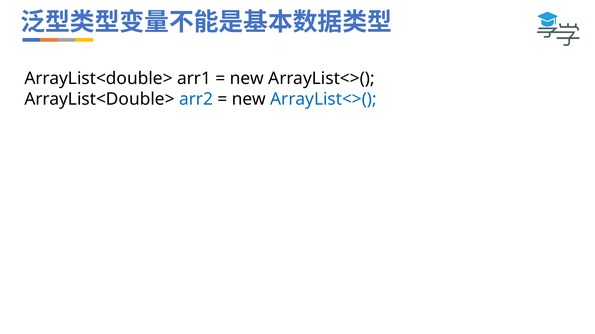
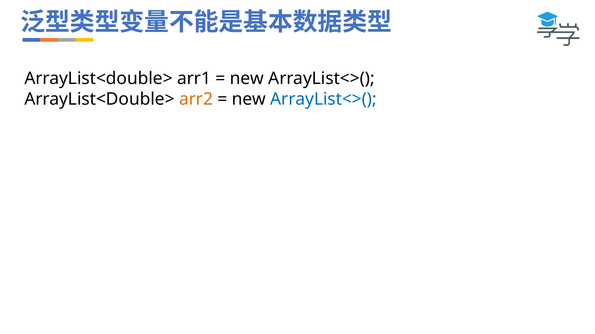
arr2 colour: blue -> orange
